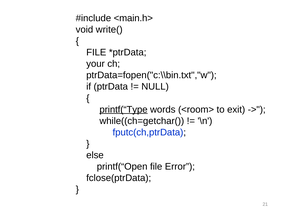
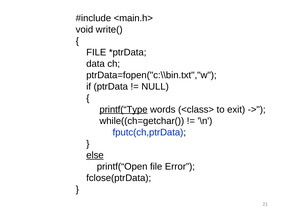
your: your -> data
<room>: <room> -> <class>
else underline: none -> present
